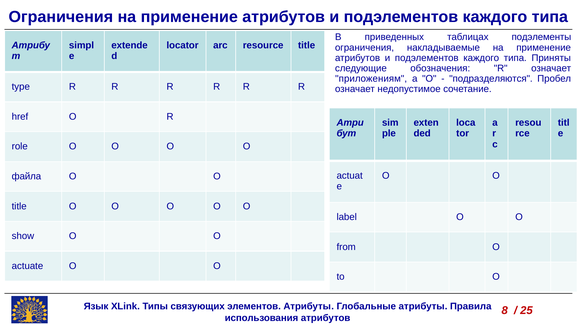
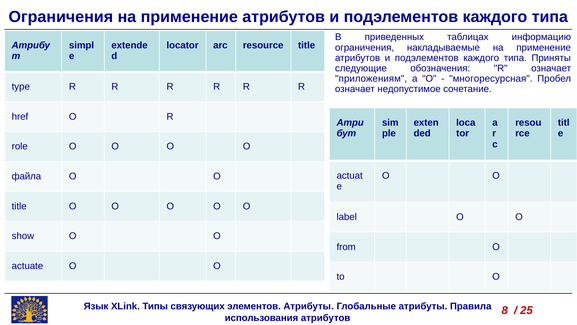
подэлементы: подэлементы -> информацию
подразделяются: подразделяются -> многоресурсная
